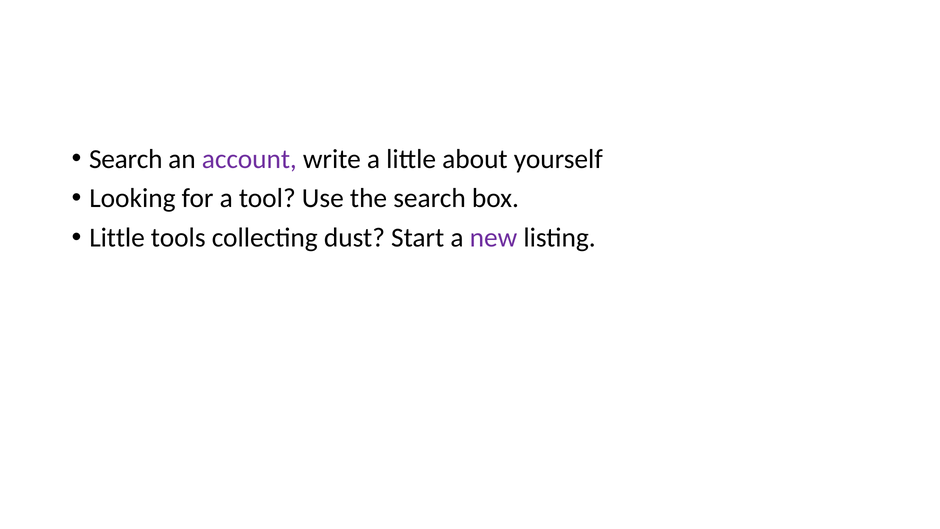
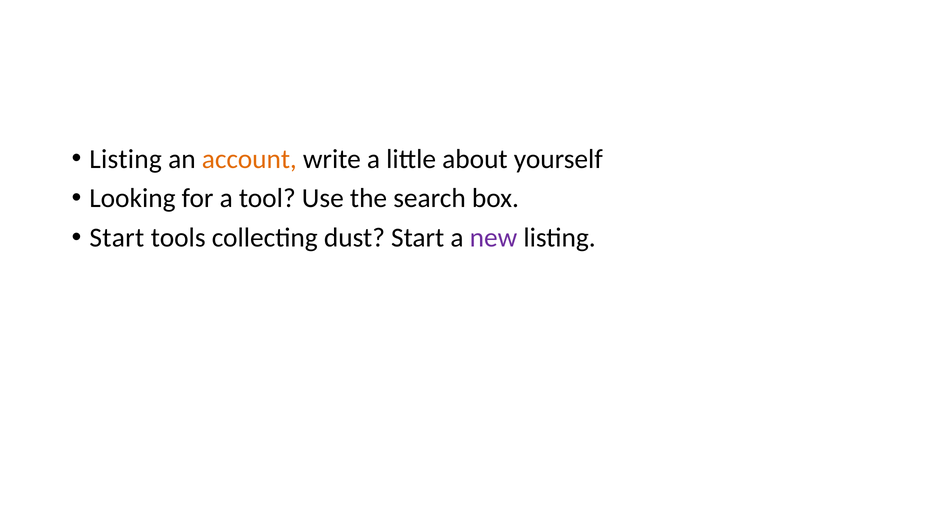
Search at (126, 159): Search -> Listing
account colour: purple -> orange
Little at (117, 238): Little -> Start
